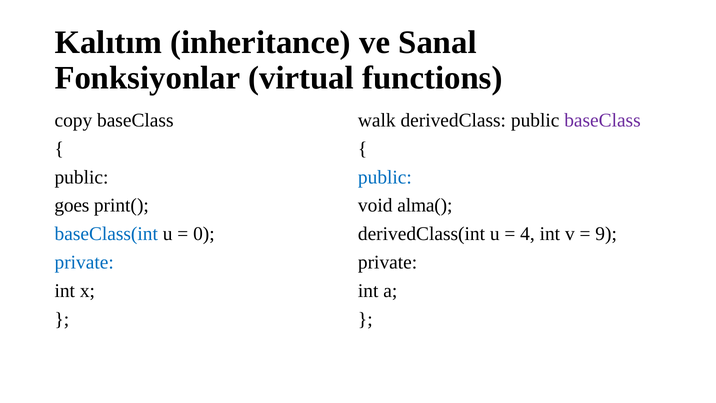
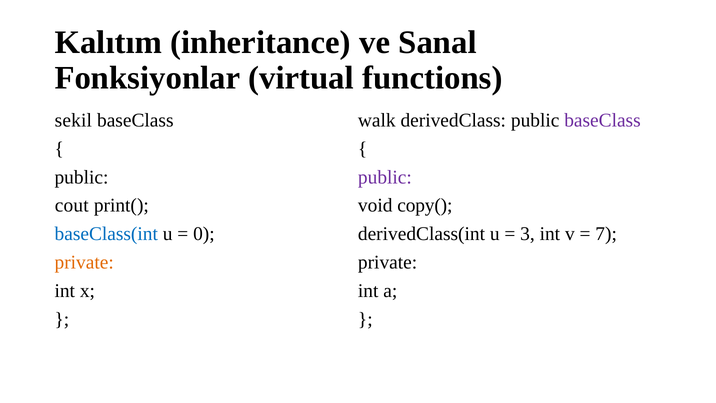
copy: copy -> sekil
public at (385, 177) colour: blue -> purple
goes: goes -> cout
alma(: alma( -> copy(
4: 4 -> 3
9: 9 -> 7
private at (84, 262) colour: blue -> orange
